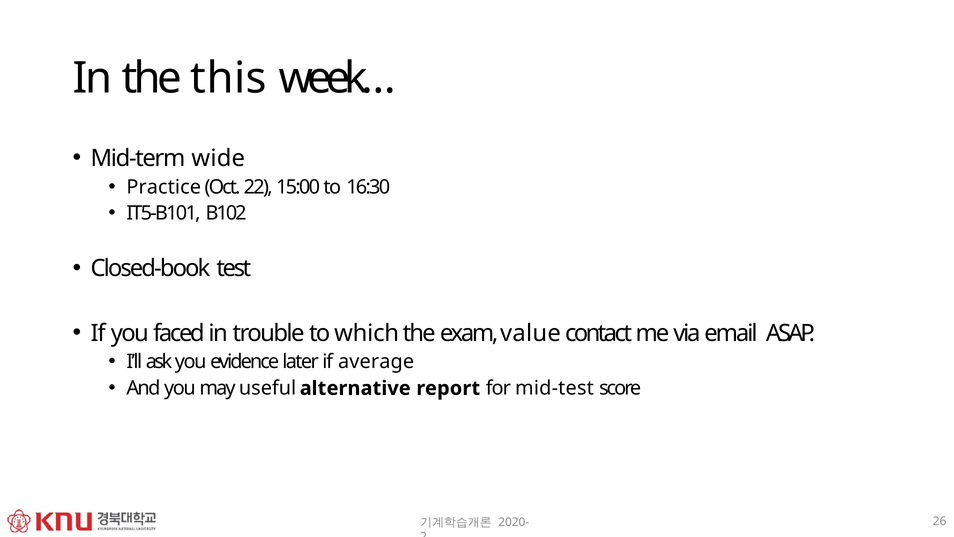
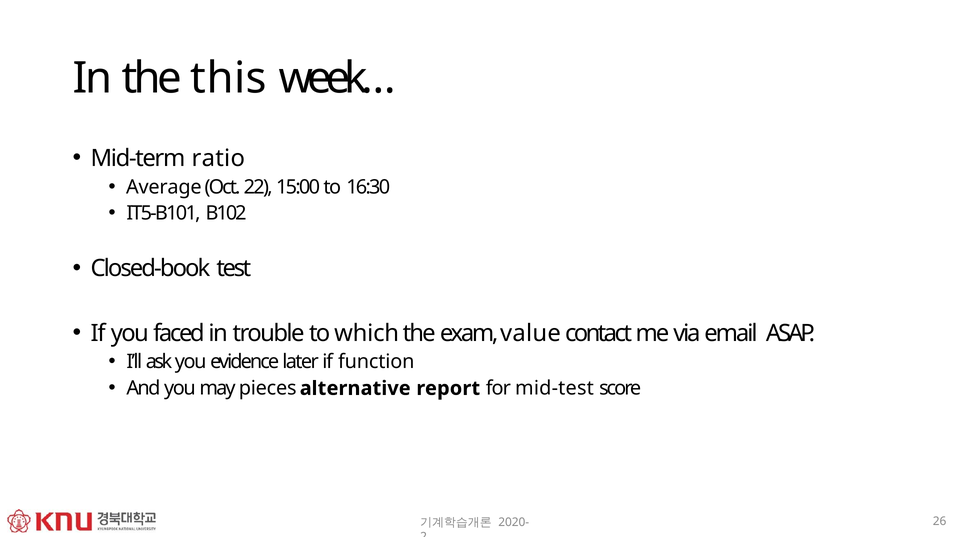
wide: wide -> ratio
Practice: Practice -> Average
average: average -> function
useful: useful -> pieces
